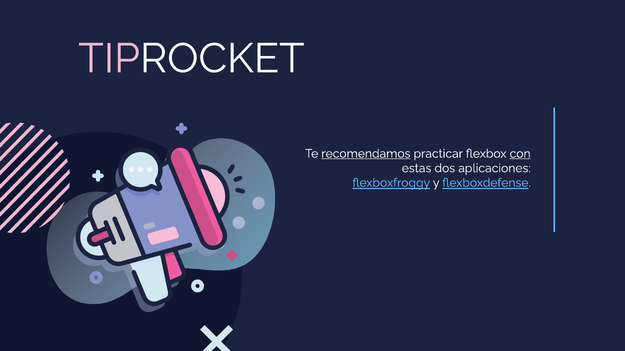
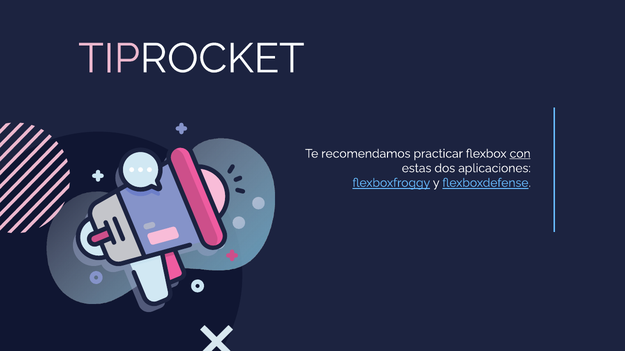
recomendamos underline: present -> none
